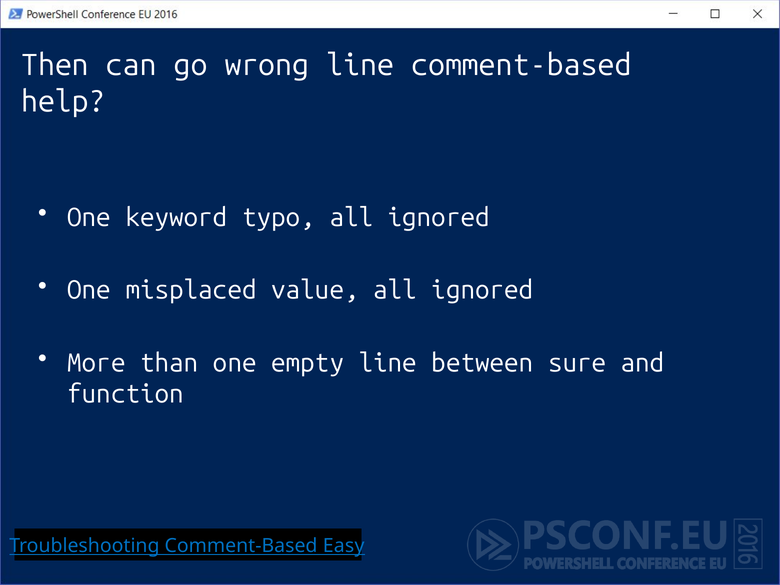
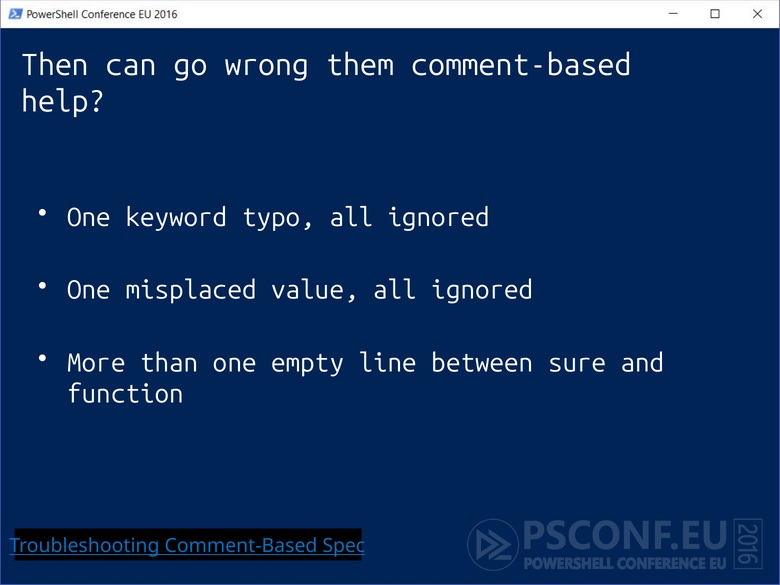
wrong line: line -> them
Easy: Easy -> Spec
